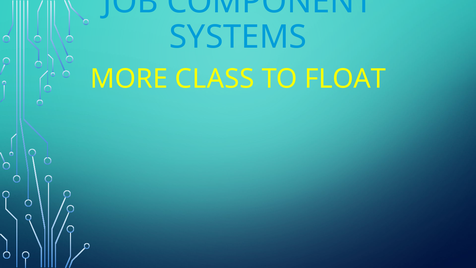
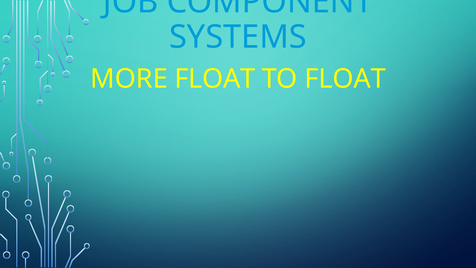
MORE CLASS: CLASS -> FLOAT
